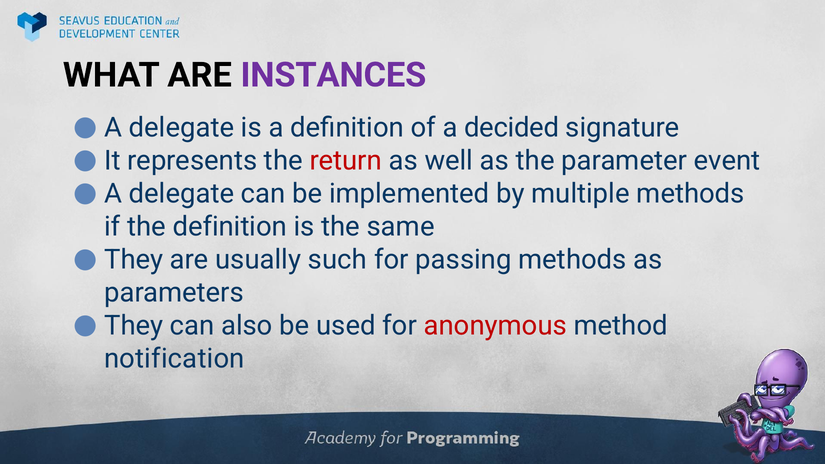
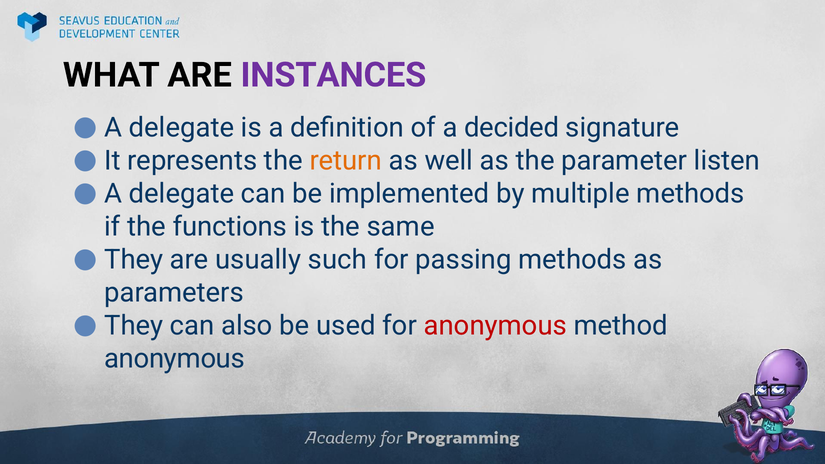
return colour: red -> orange
event: event -> listen
the definition: definition -> functions
notification at (174, 359): notification -> anonymous
